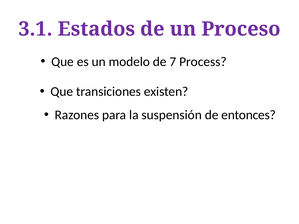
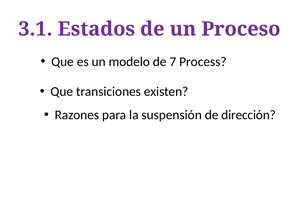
entonces: entonces -> dirección
